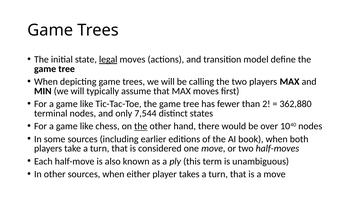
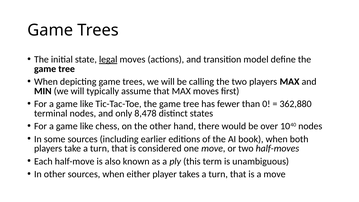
2: 2 -> 0
7,544: 7,544 -> 8,478
the at (141, 126) underline: present -> none
